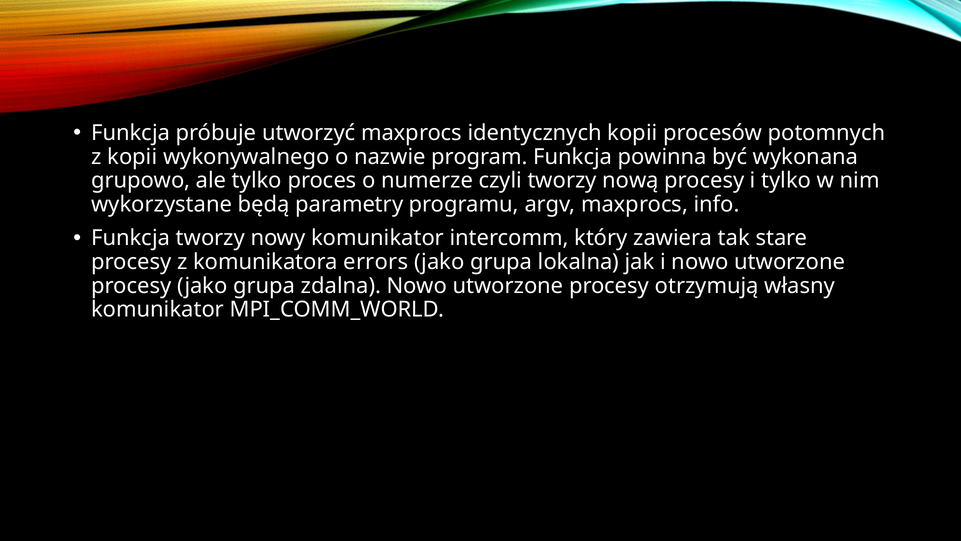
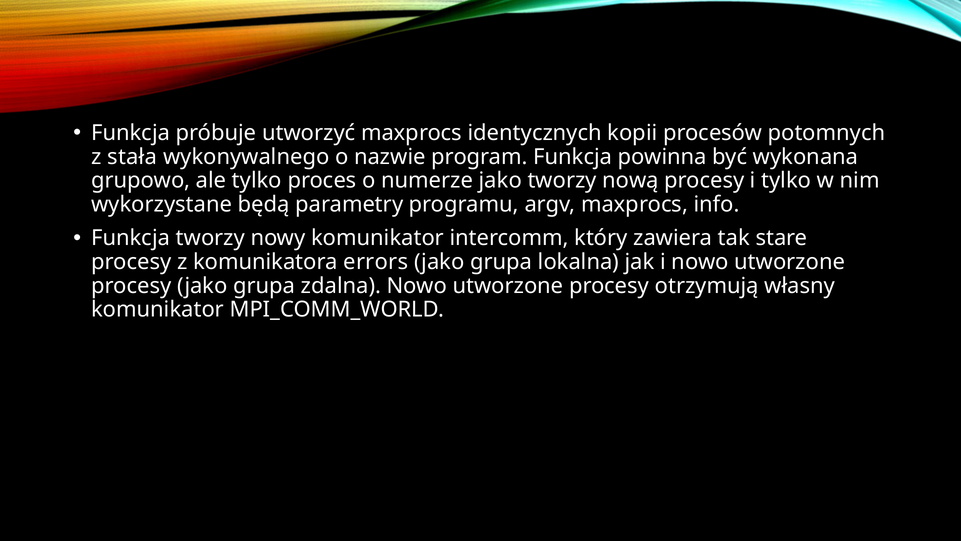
z kopii: kopii -> stała
numerze czyli: czyli -> jako
